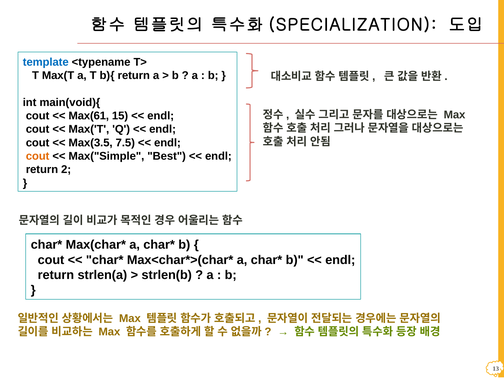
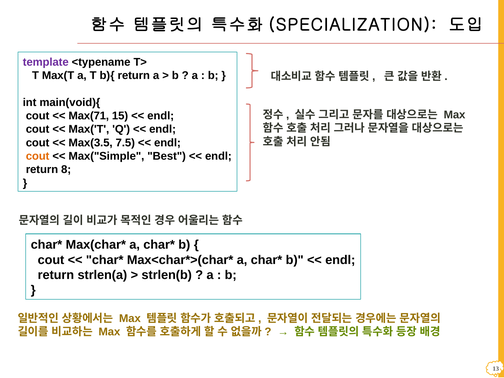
template colour: blue -> purple
Max(61: Max(61 -> Max(71
2: 2 -> 8
